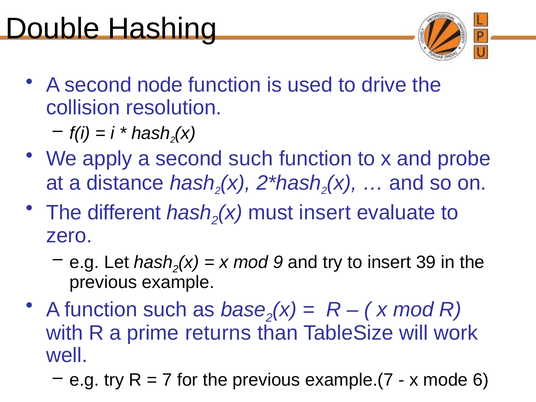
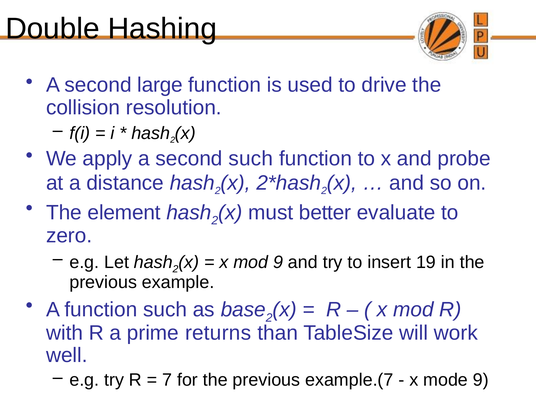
node: node -> large
different: different -> element
must insert: insert -> better
39: 39 -> 19
mode 6: 6 -> 9
